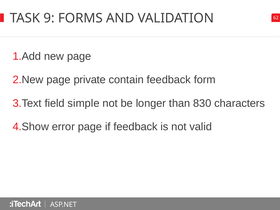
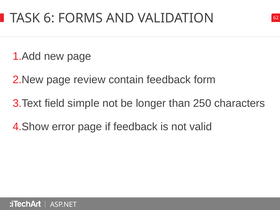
9: 9 -> 6
private: private -> review
830: 830 -> 250
